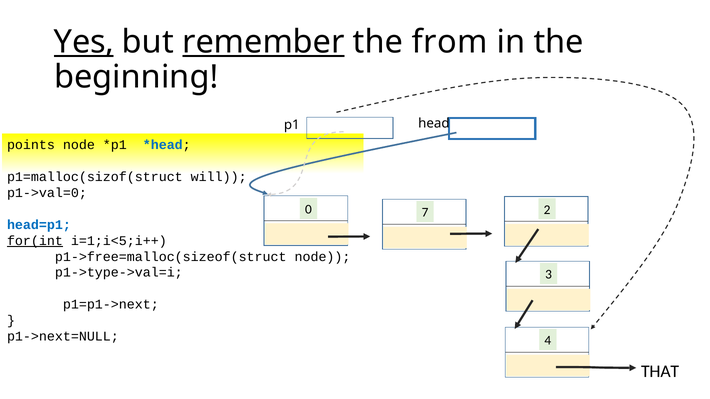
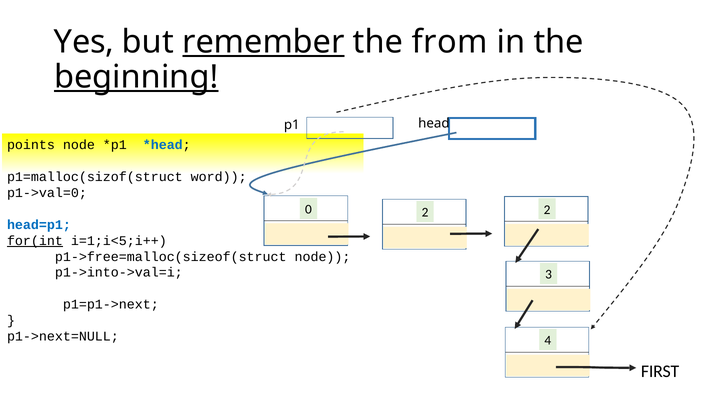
Yes underline: present -> none
beginning underline: none -> present
will: will -> word
0 7: 7 -> 2
p1->type->val=i: p1->type->val=i -> p1->into->val=i
THAT: THAT -> FIRST
